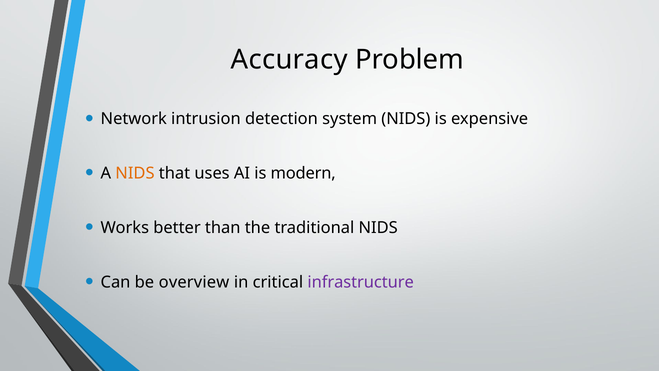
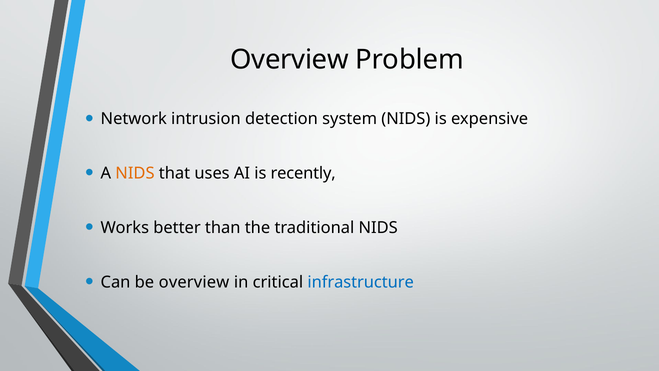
Accuracy at (289, 60): Accuracy -> Overview
modern: modern -> recently
infrastructure colour: purple -> blue
